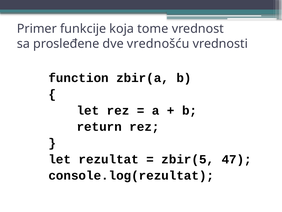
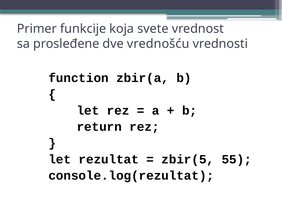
tome: tome -> svete
47: 47 -> 55
